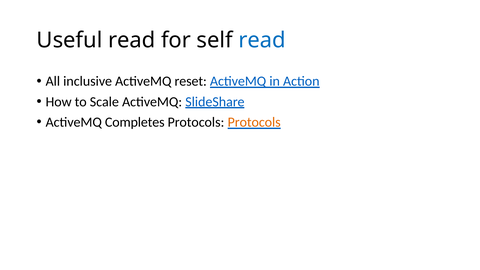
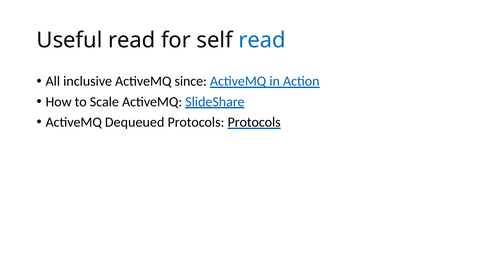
reset: reset -> since
Completes: Completes -> Dequeued
Protocols at (254, 122) colour: orange -> black
